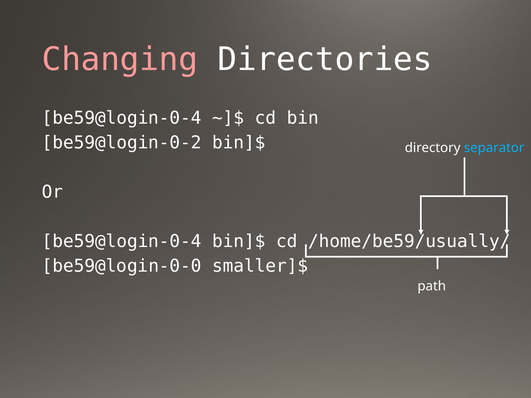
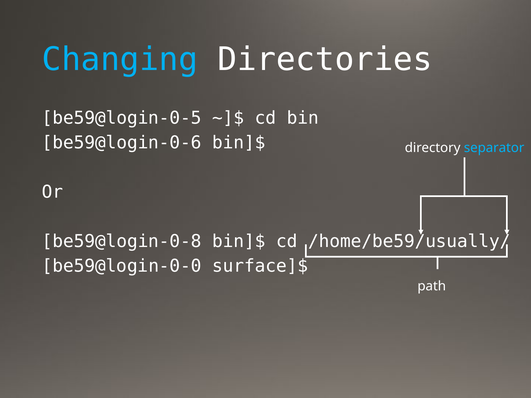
Changing colour: pink -> light blue
be59@login-0-4 at (122, 118): be59@login-0-4 -> be59@login-0-5
be59@login-0-2: be59@login-0-2 -> be59@login-0-6
be59@login-0-4 at (122, 241): be59@login-0-4 -> be59@login-0-8
smaller]$: smaller]$ -> surface]$
